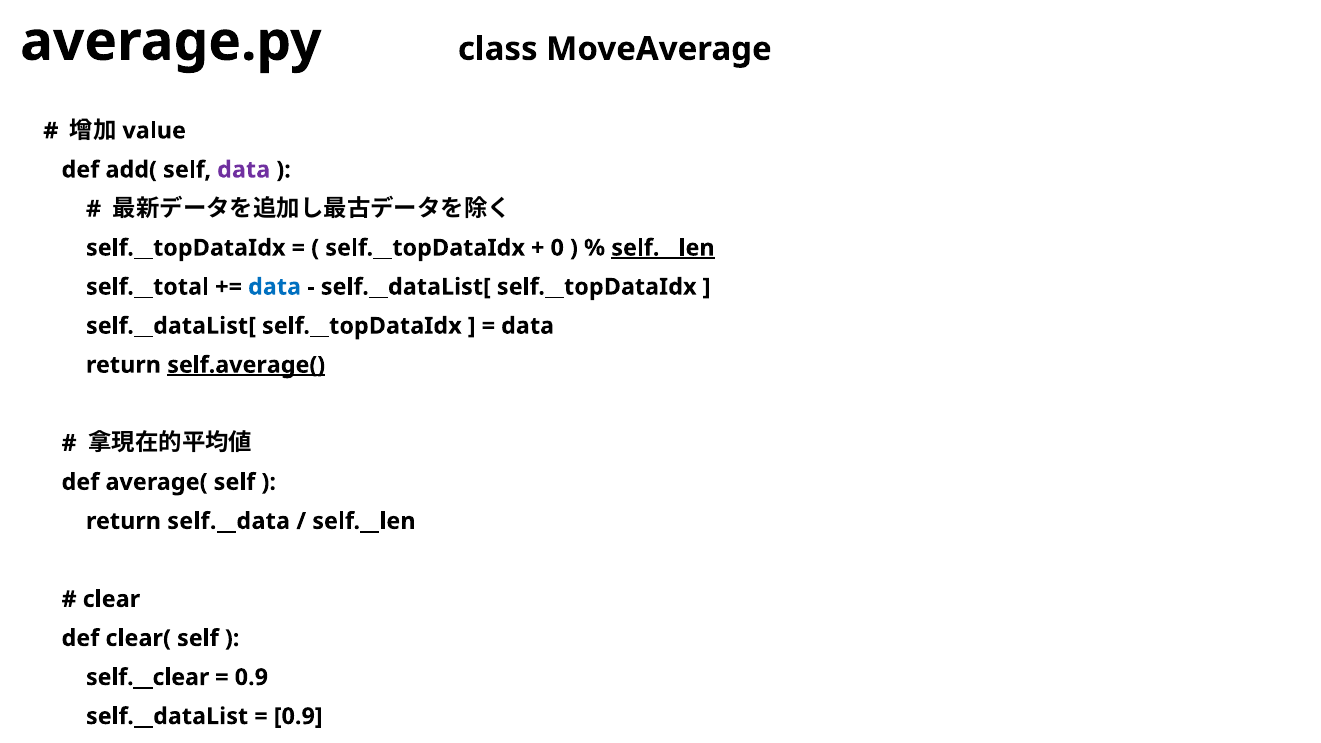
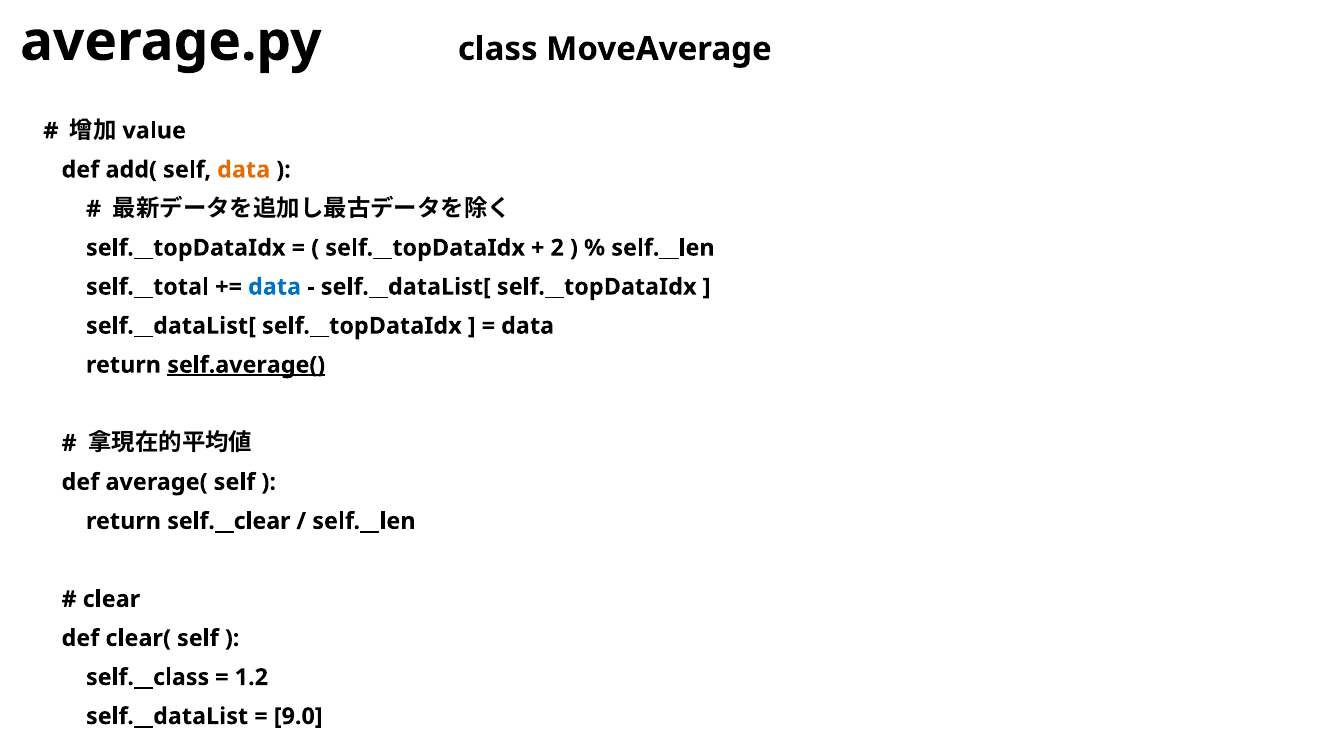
data at (244, 170) colour: purple -> orange
0: 0 -> 2
self.__len at (663, 248) underline: present -> none
self.__data: self.__data -> self.__clear
self.__clear: self.__clear -> self.__class
0.9 at (251, 677): 0.9 -> 1.2
0.9 at (298, 716): 0.9 -> 9.0
